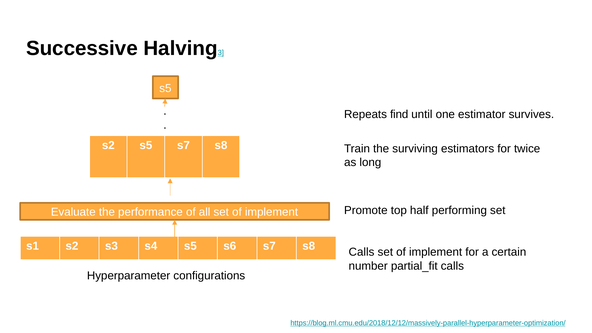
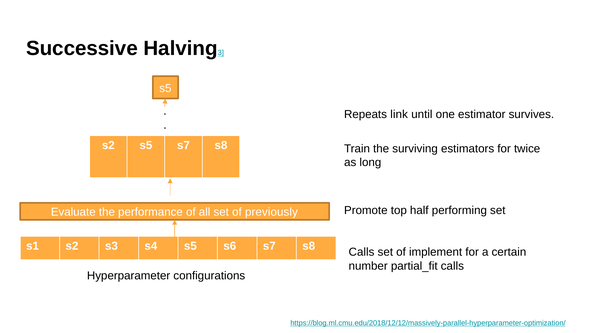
find: find -> link
all set of implement: implement -> previously
